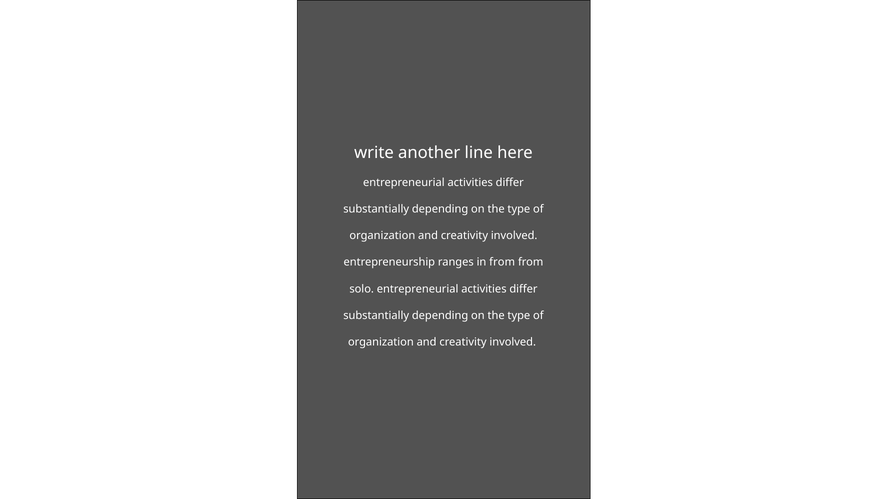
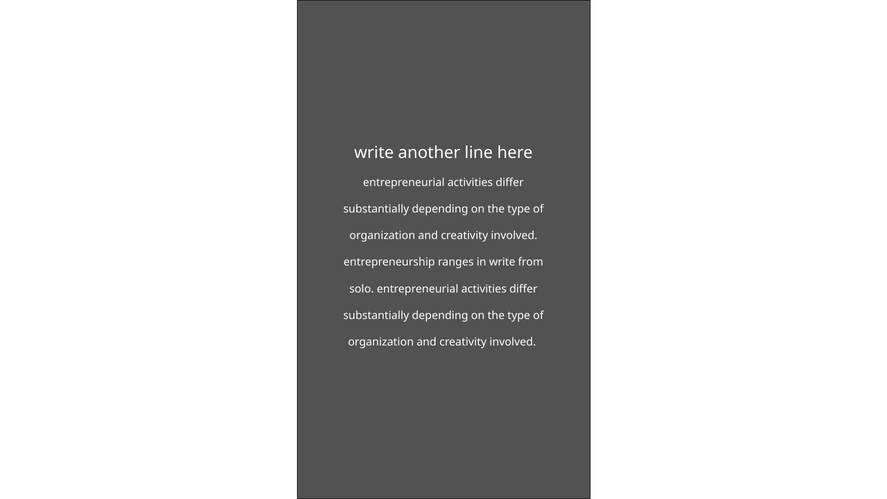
in from: from -> write
